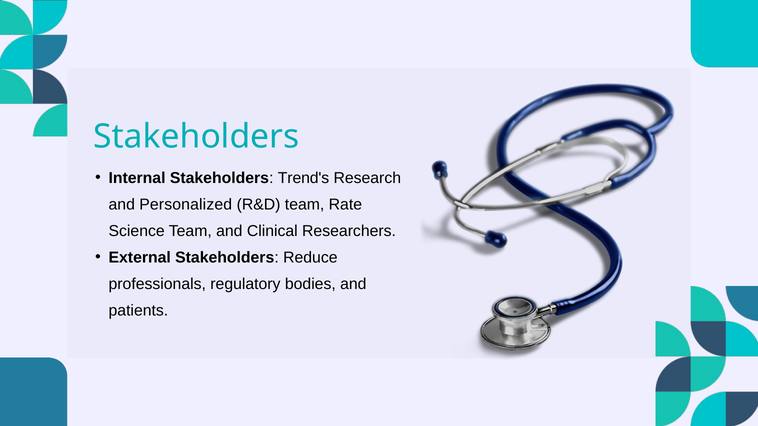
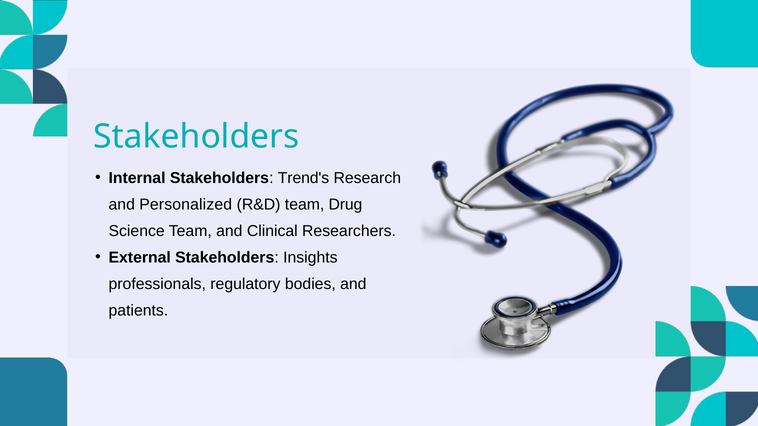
Rate: Rate -> Drug
Reduce: Reduce -> Insights
